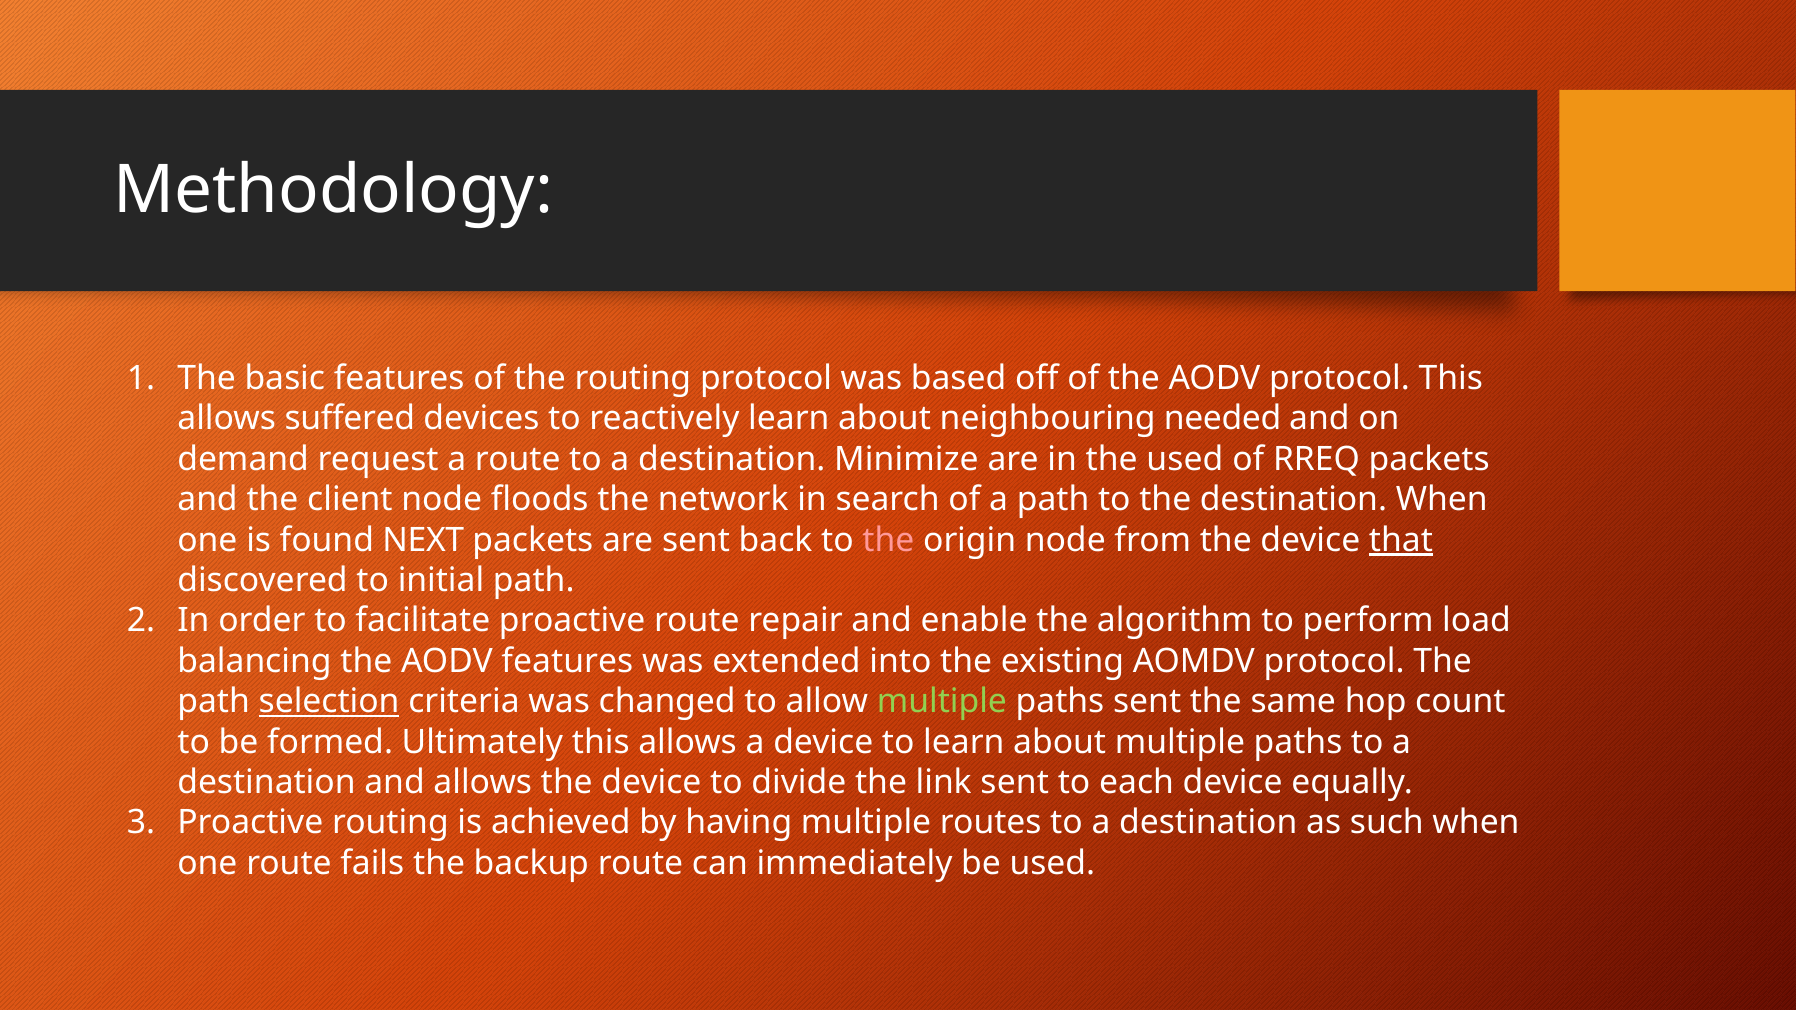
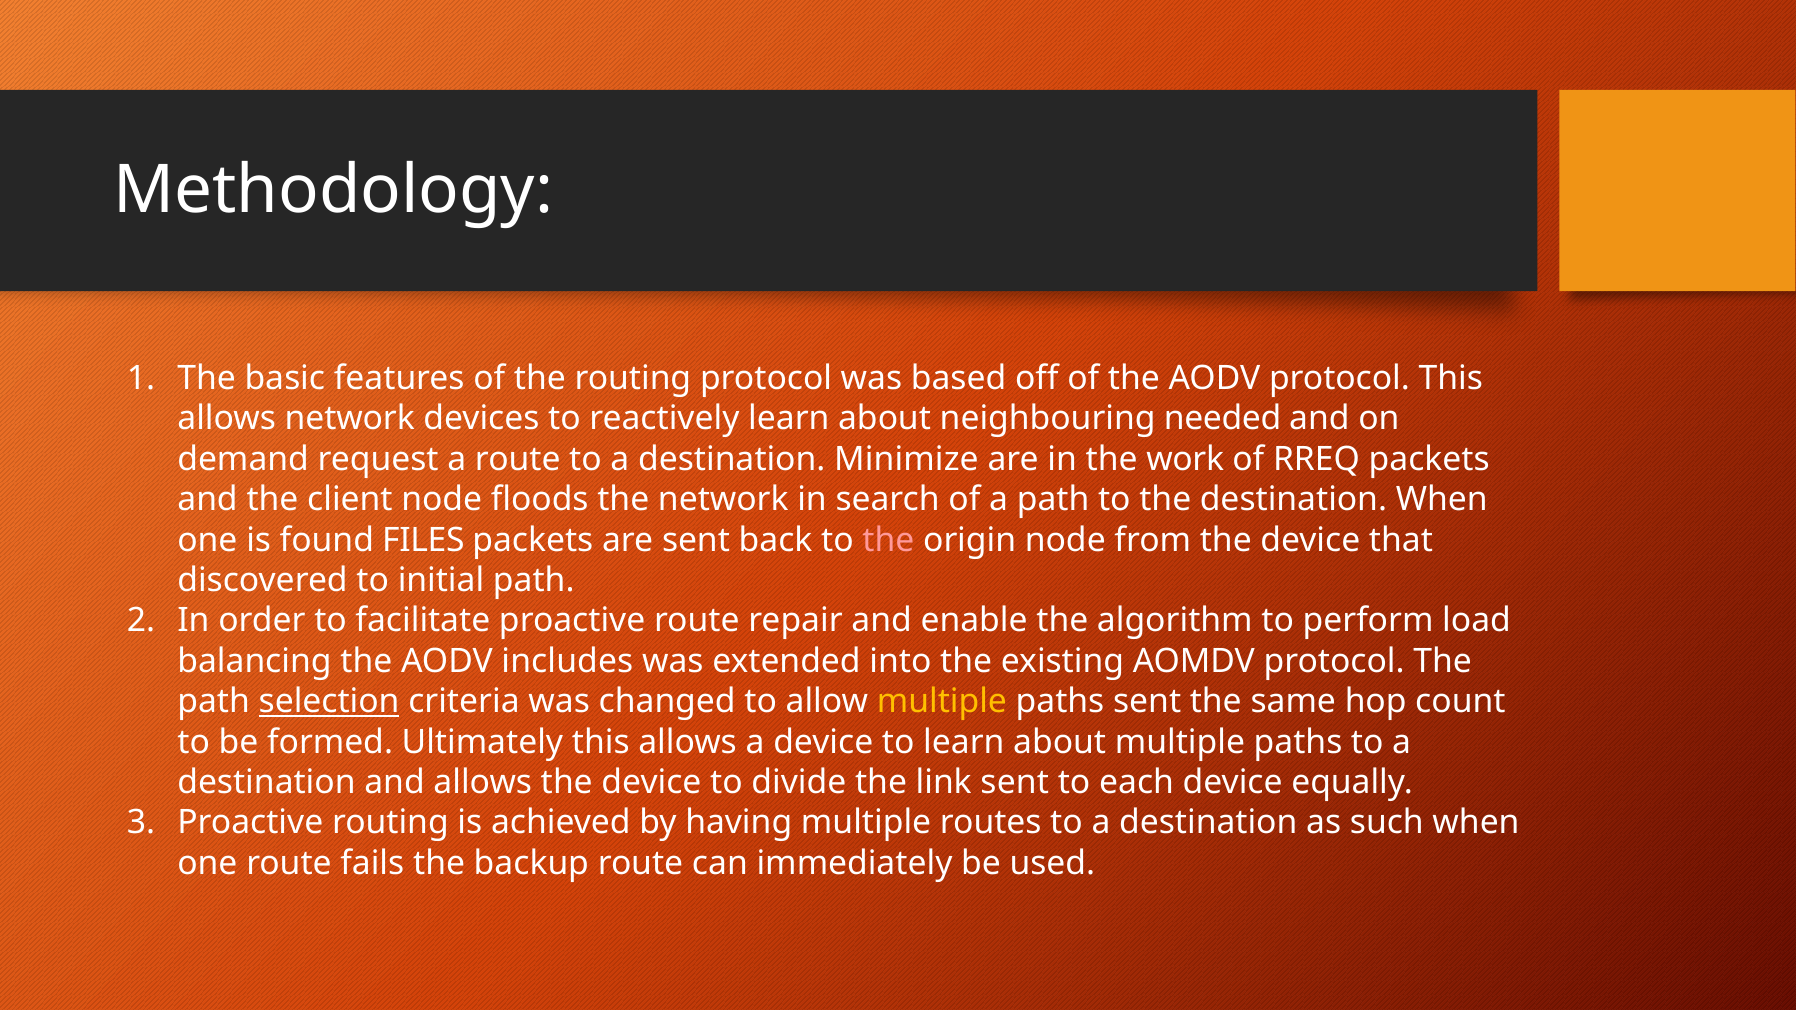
allows suffered: suffered -> network
the used: used -> work
NEXT: NEXT -> FILES
that underline: present -> none
AODV features: features -> includes
multiple at (942, 702) colour: light green -> yellow
